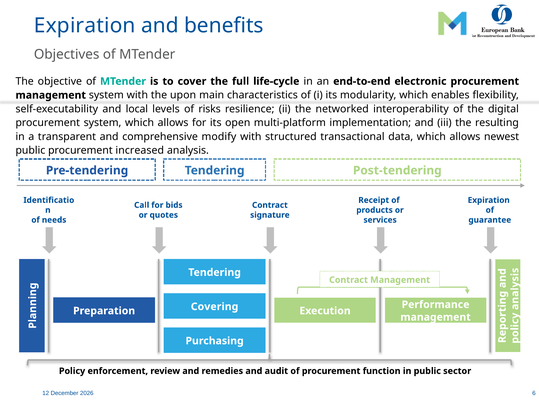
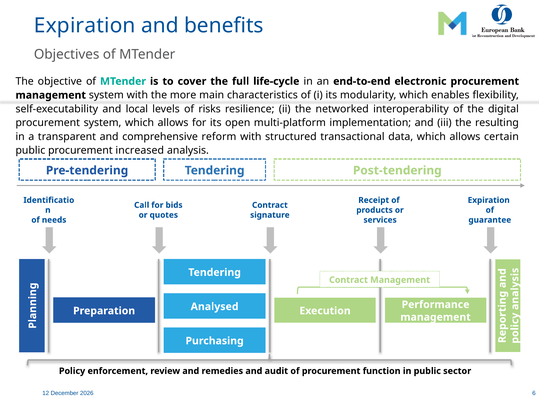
upon: upon -> more
modify: modify -> reform
newest: newest -> certain
Covering: Covering -> Analysed
